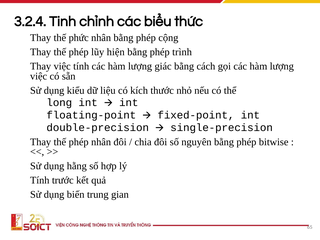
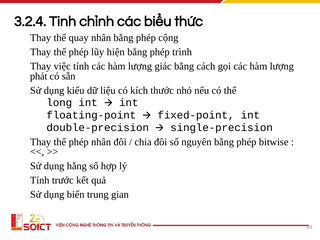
phức: phức -> quay
việc at (39, 76): việc -> phát
